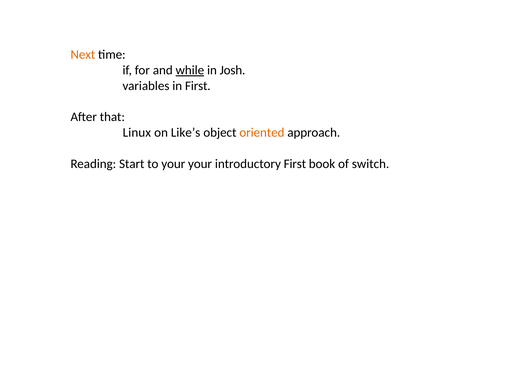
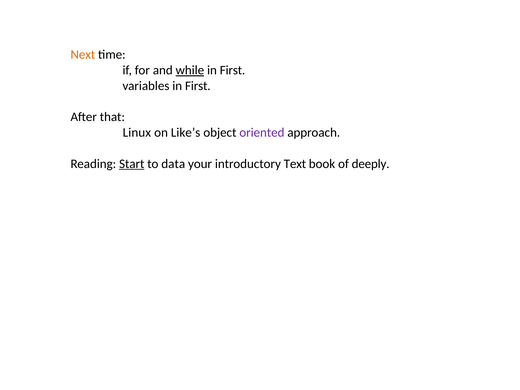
Josh at (233, 70): Josh -> First
oriented colour: orange -> purple
Start underline: none -> present
to your: your -> data
introductory First: First -> Text
switch: switch -> deeply
